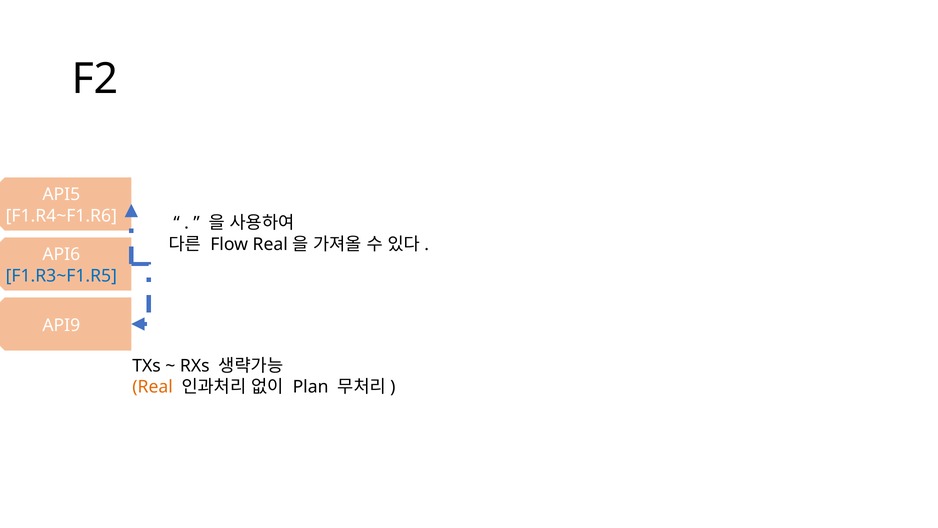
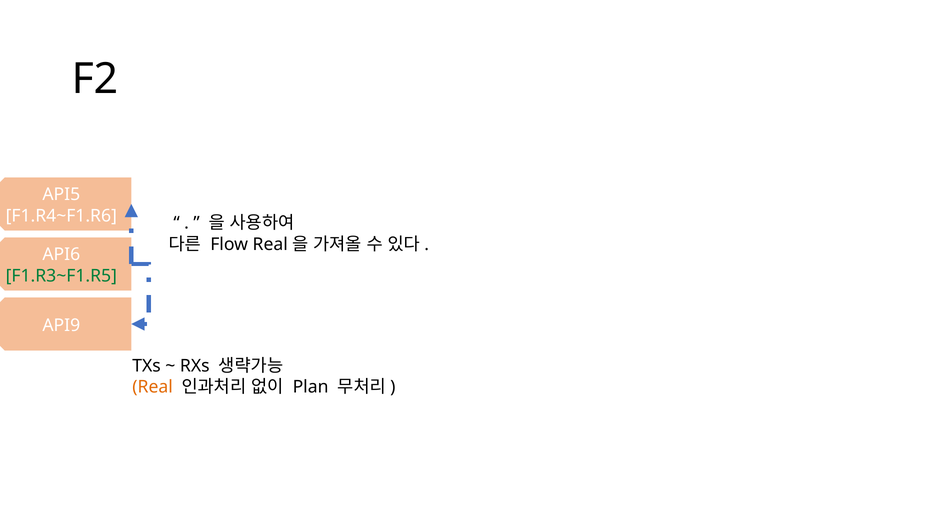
F1.R3~F1.R5 colour: blue -> green
